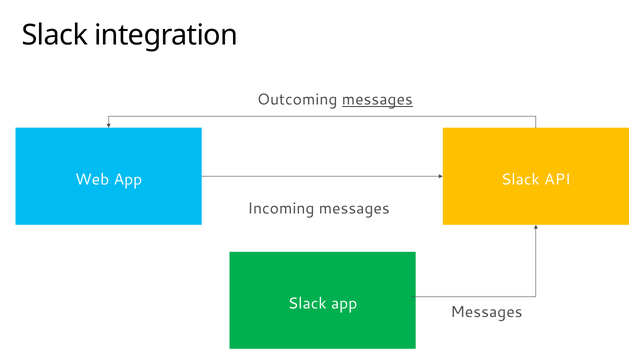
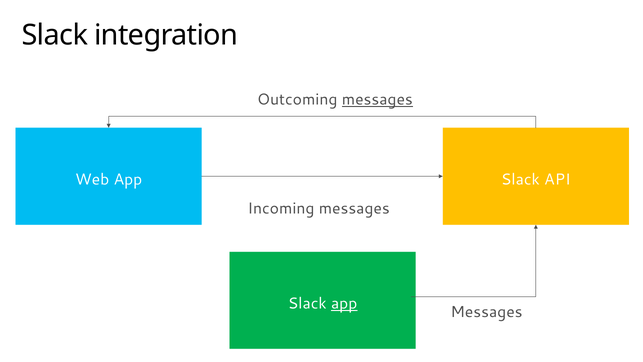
app at (344, 303) underline: none -> present
